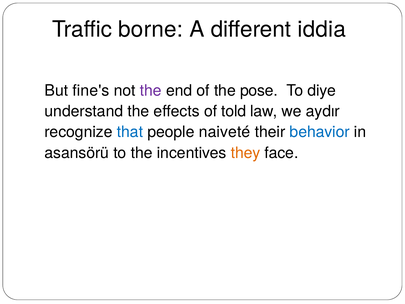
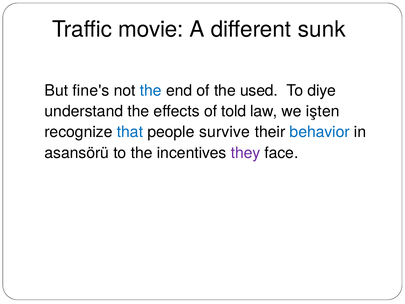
borne: borne -> movie
iddia: iddia -> sunk
the at (151, 90) colour: purple -> blue
pose: pose -> used
aydır: aydır -> işten
naiveté: naiveté -> survive
they colour: orange -> purple
